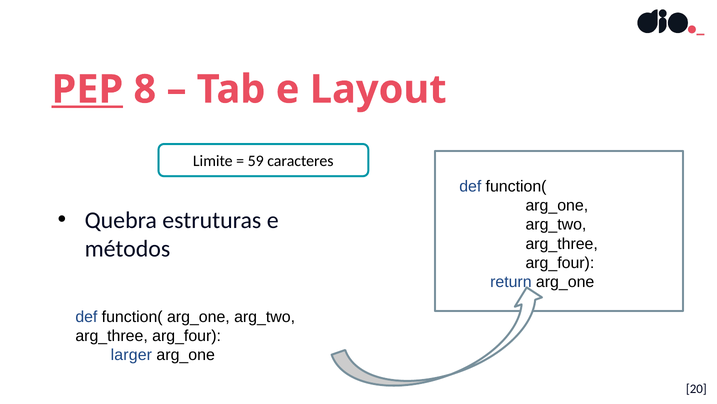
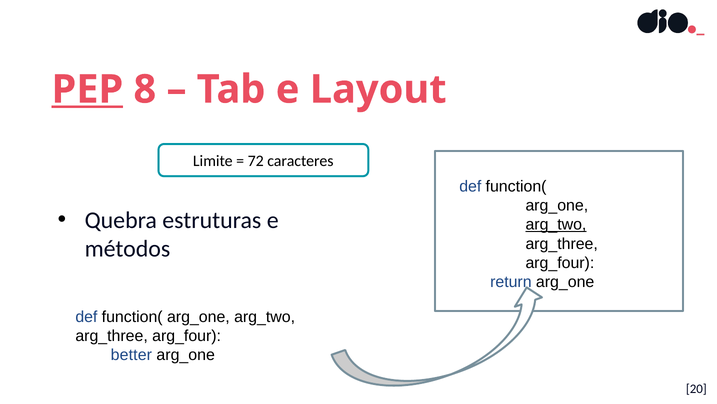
59: 59 -> 72
arg_two at (556, 224) underline: none -> present
larger: larger -> better
